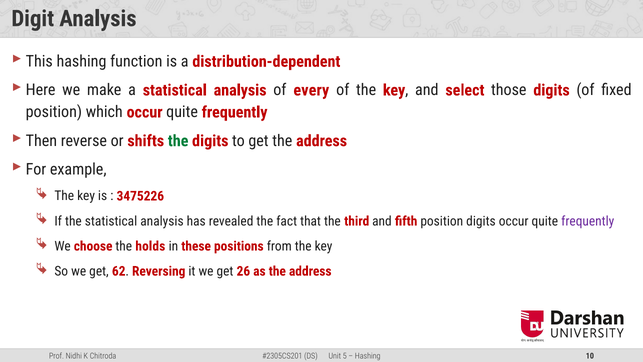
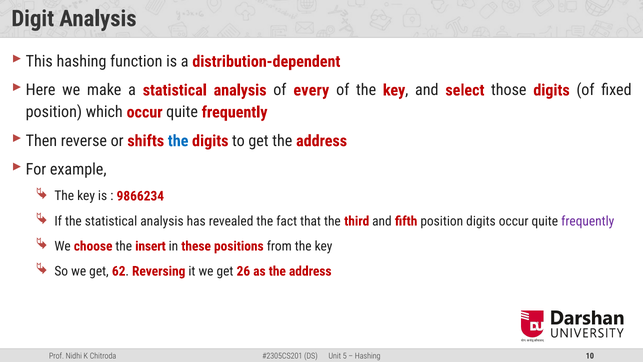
the at (178, 141) colour: green -> blue
3475226: 3475226 -> 9866234
holds: holds -> insert
